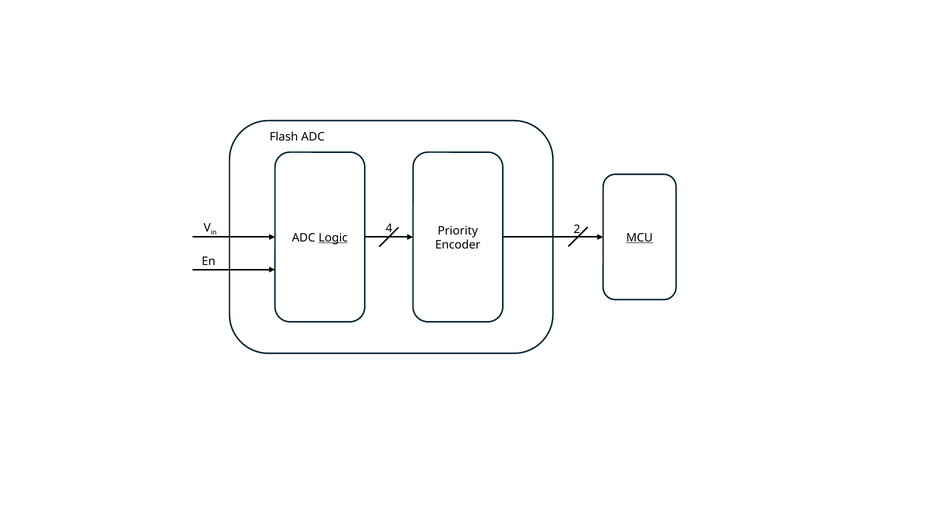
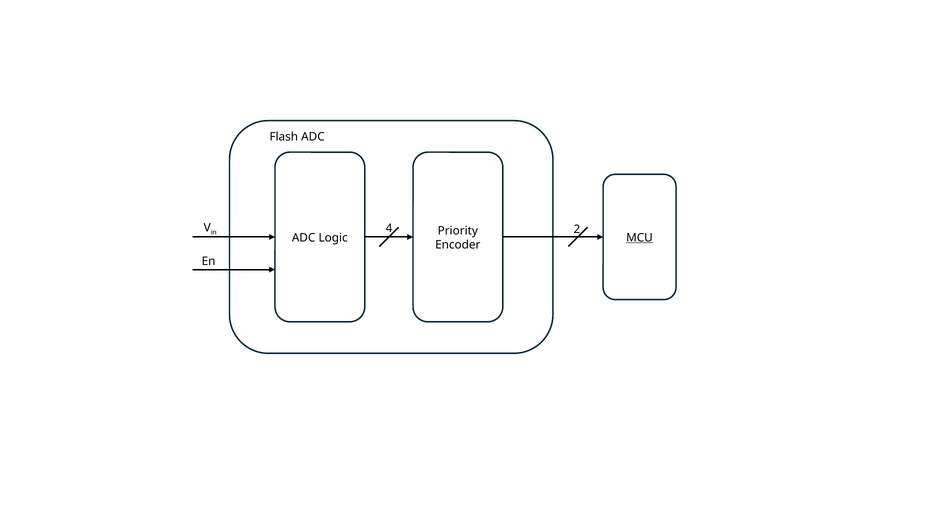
Logic underline: present -> none
